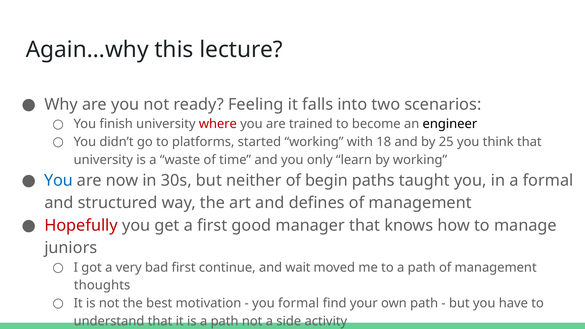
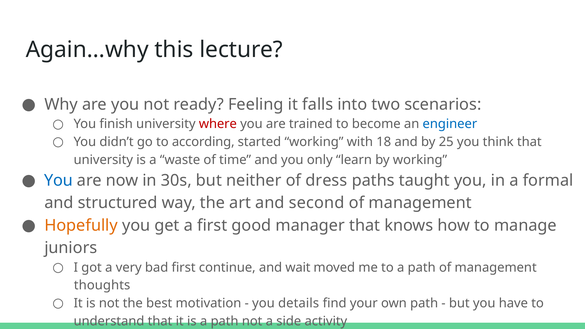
engineer colour: black -> blue
platforms: platforms -> according
begin: begin -> dress
defines: defines -> second
Hopefully colour: red -> orange
you formal: formal -> details
